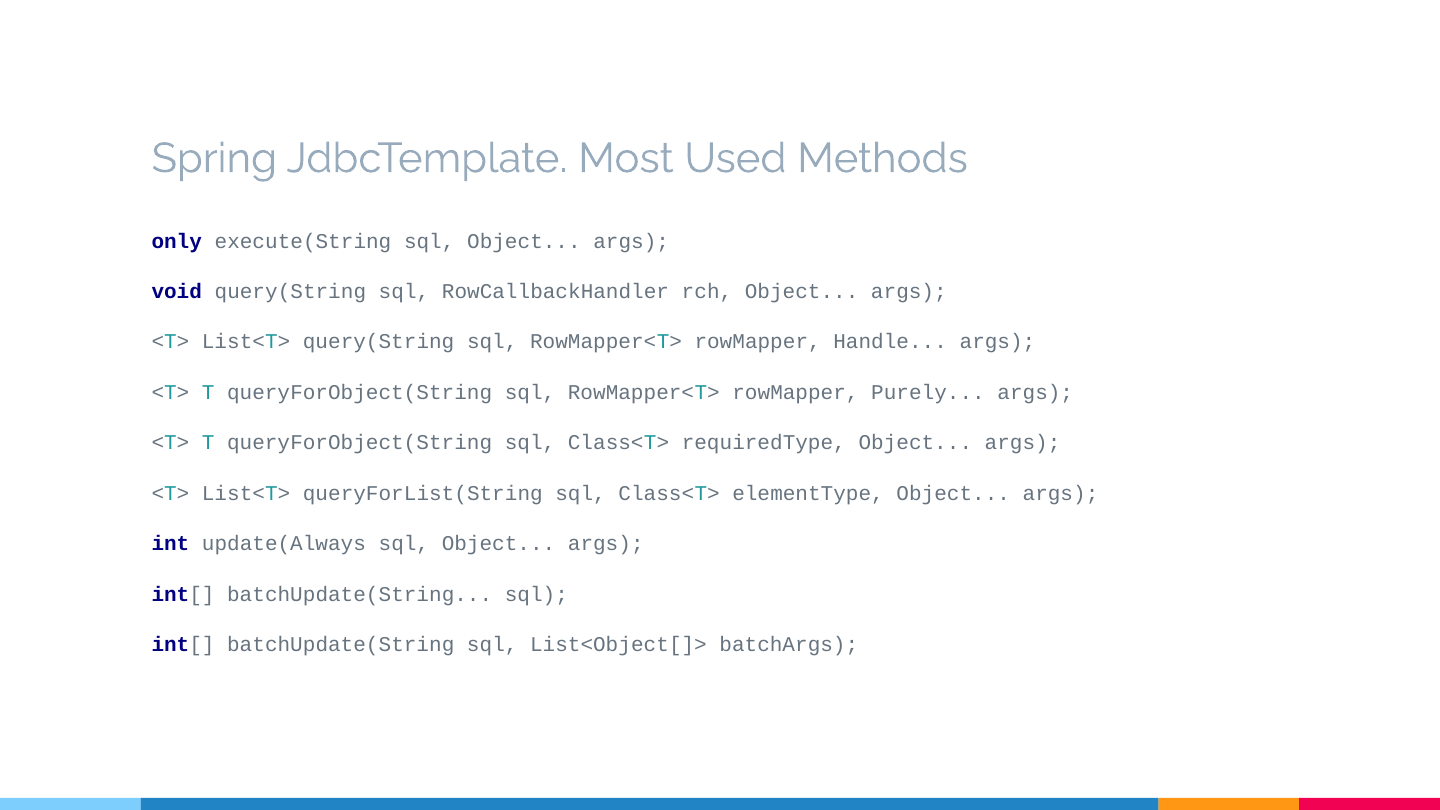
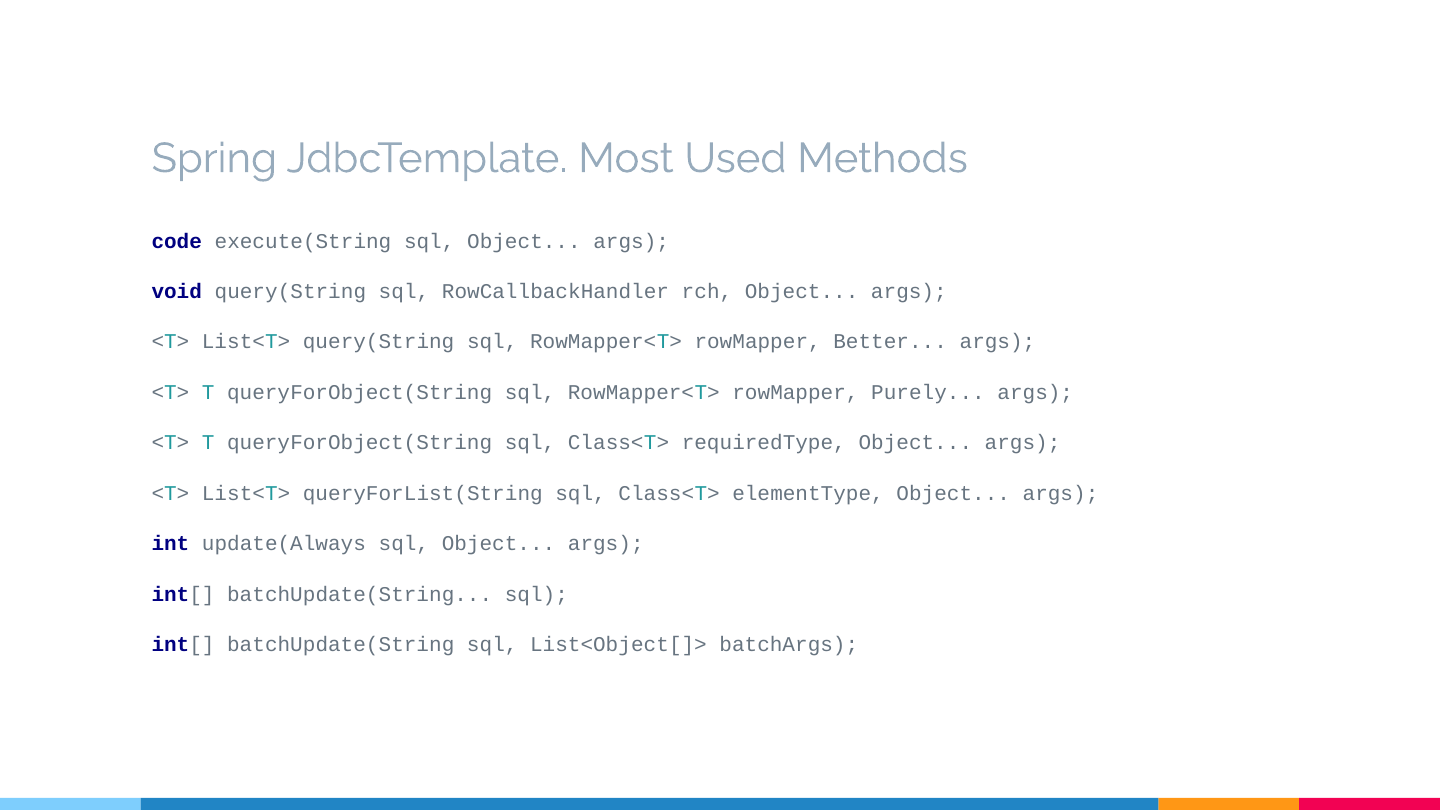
only: only -> code
Handle: Handle -> Better
